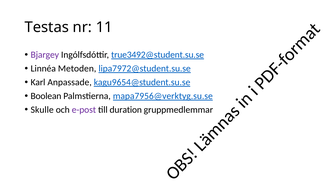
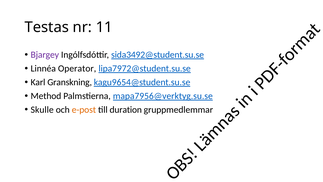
true3492@student.su.se: true3492@student.su.se -> sida3492@student.su.se
Metoden: Metoden -> Operator
Anpassade: Anpassade -> Granskning
Boolean: Boolean -> Method
e-post colour: purple -> orange
